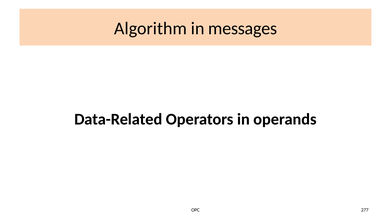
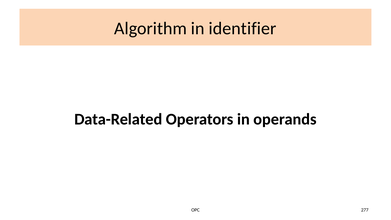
messages: messages -> identifier
